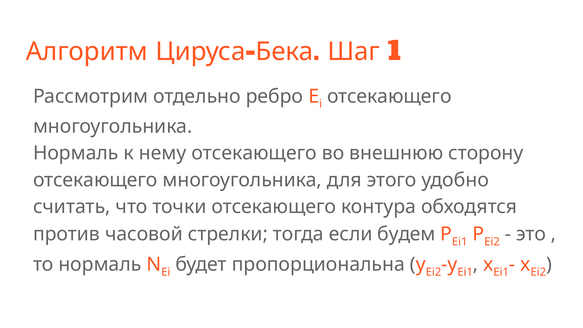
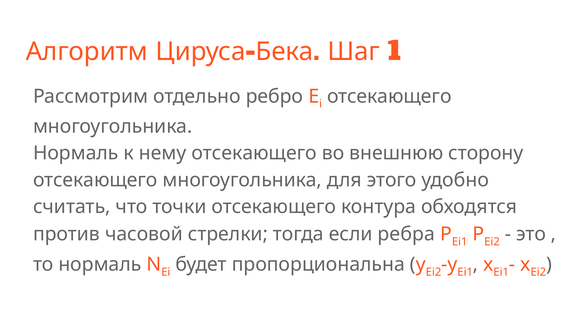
будем: будем -> ребра
